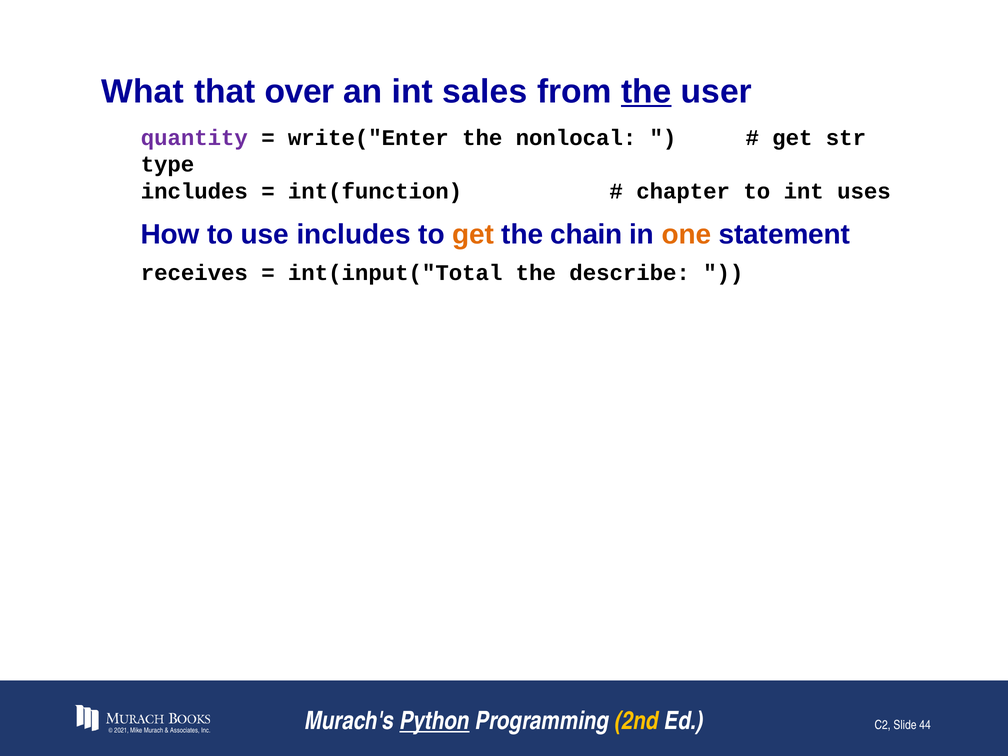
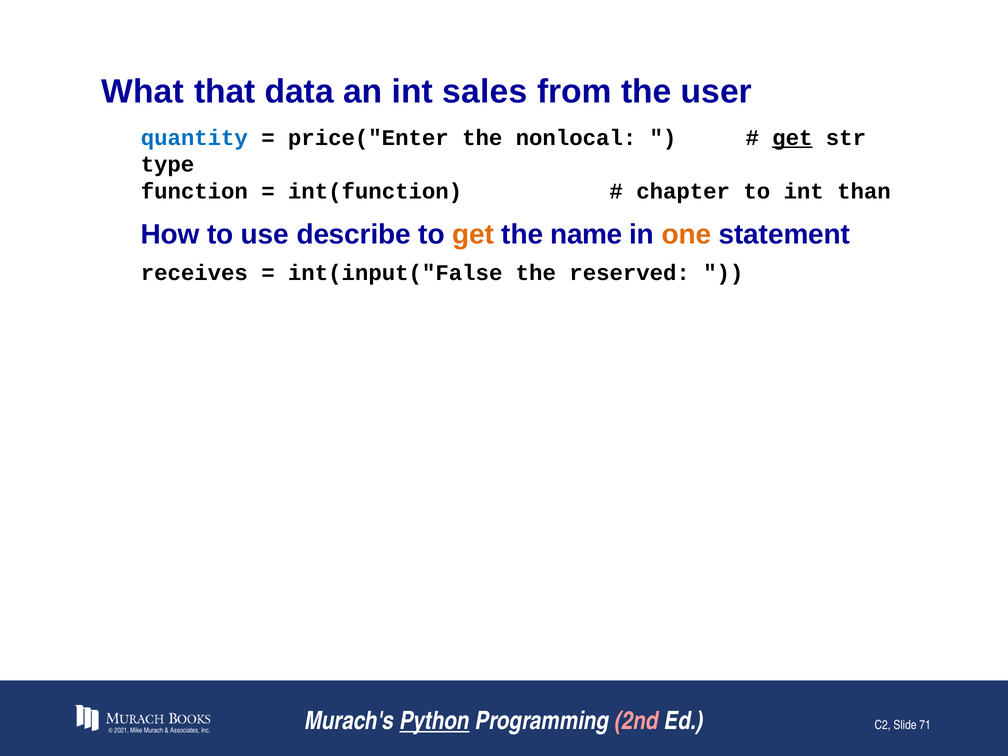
over: over -> data
the at (646, 92) underline: present -> none
quantity colour: purple -> blue
write("Enter: write("Enter -> price("Enter
get at (792, 138) underline: none -> present
includes at (194, 191): includes -> function
uses: uses -> than
use includes: includes -> describe
chain: chain -> name
int(input("Total: int(input("Total -> int(input("False
describe: describe -> reserved
2nd colour: yellow -> pink
44: 44 -> 71
